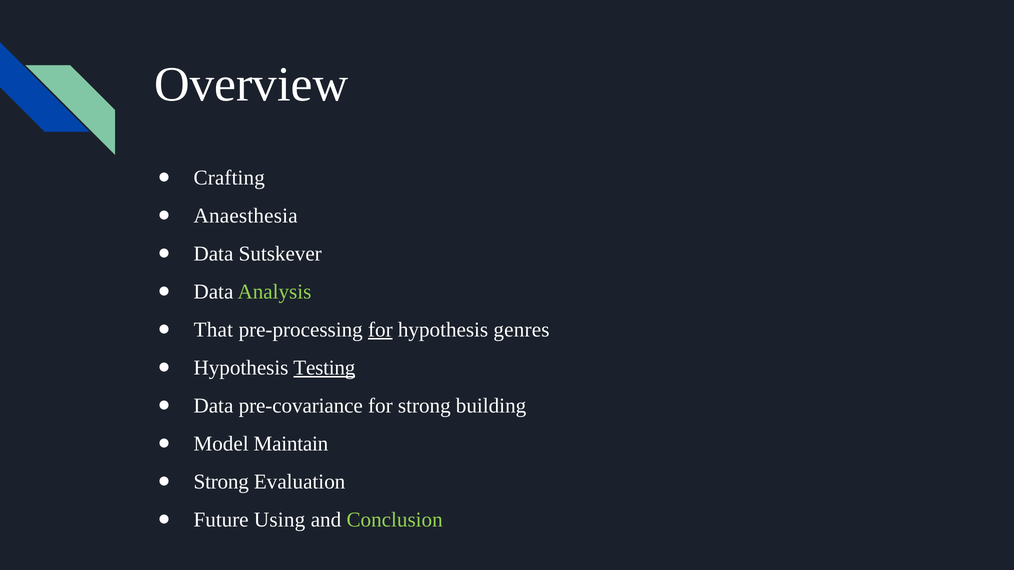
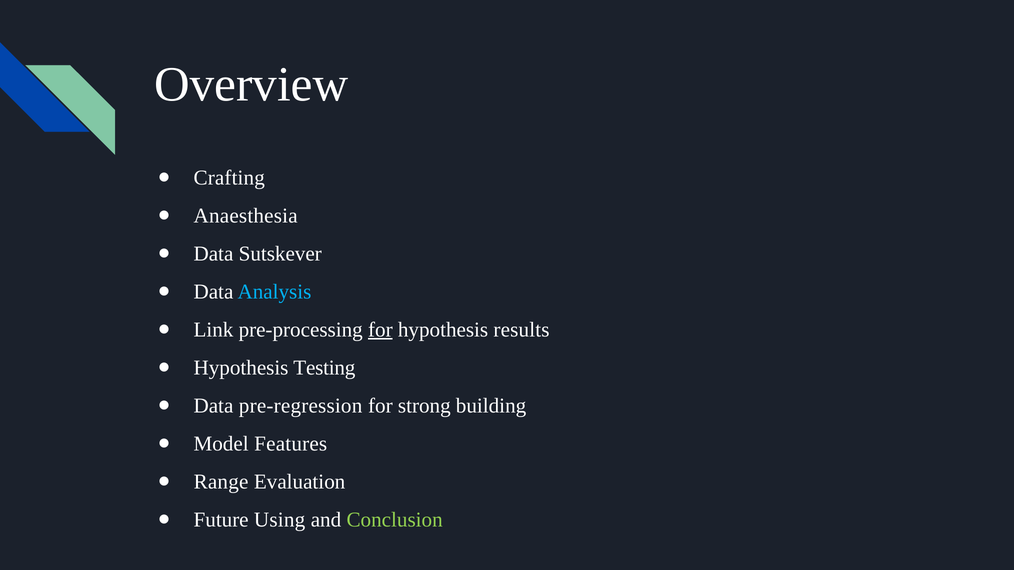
Analysis colour: light green -> light blue
That: That -> Link
genres: genres -> results
Testing underline: present -> none
pre-covariance: pre-covariance -> pre-regression
Maintain: Maintain -> Features
Strong at (221, 482): Strong -> Range
